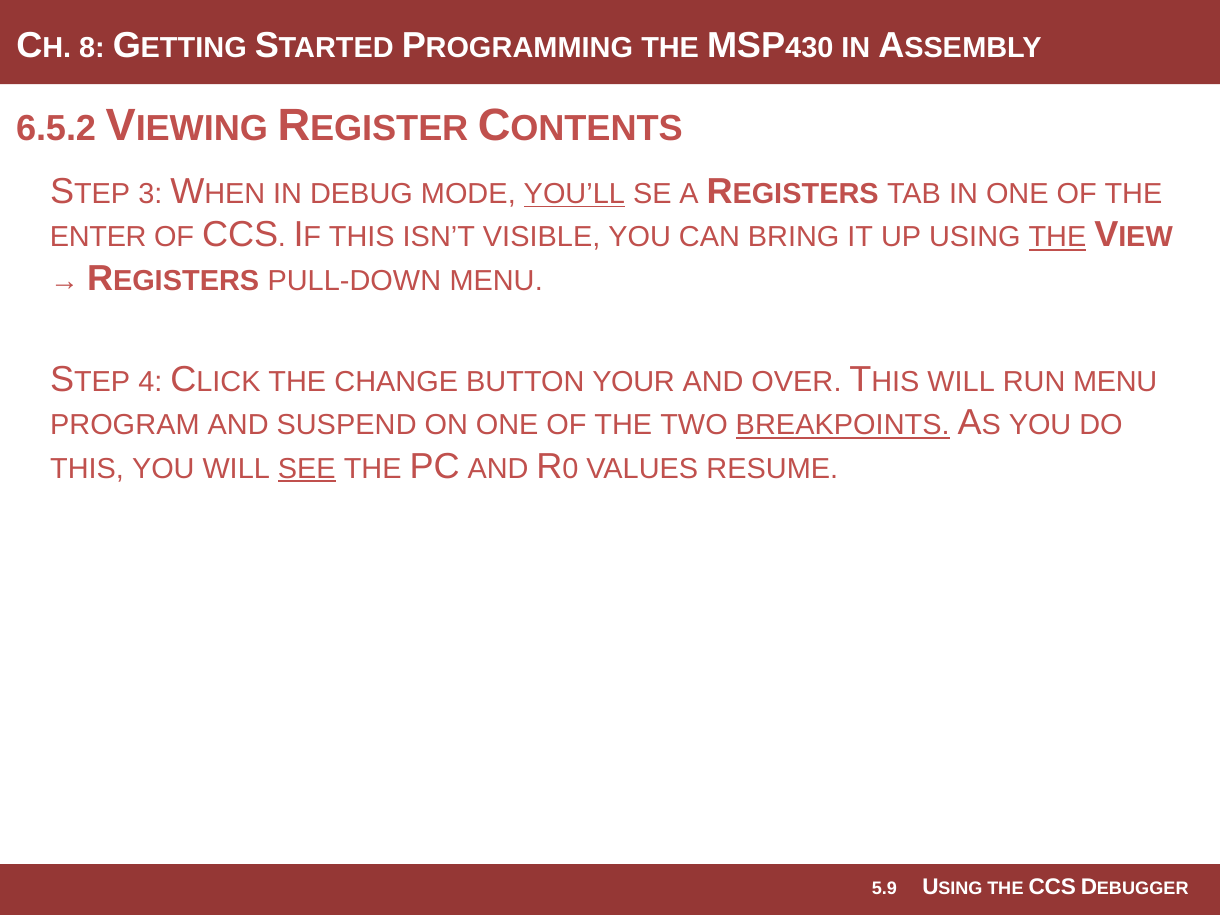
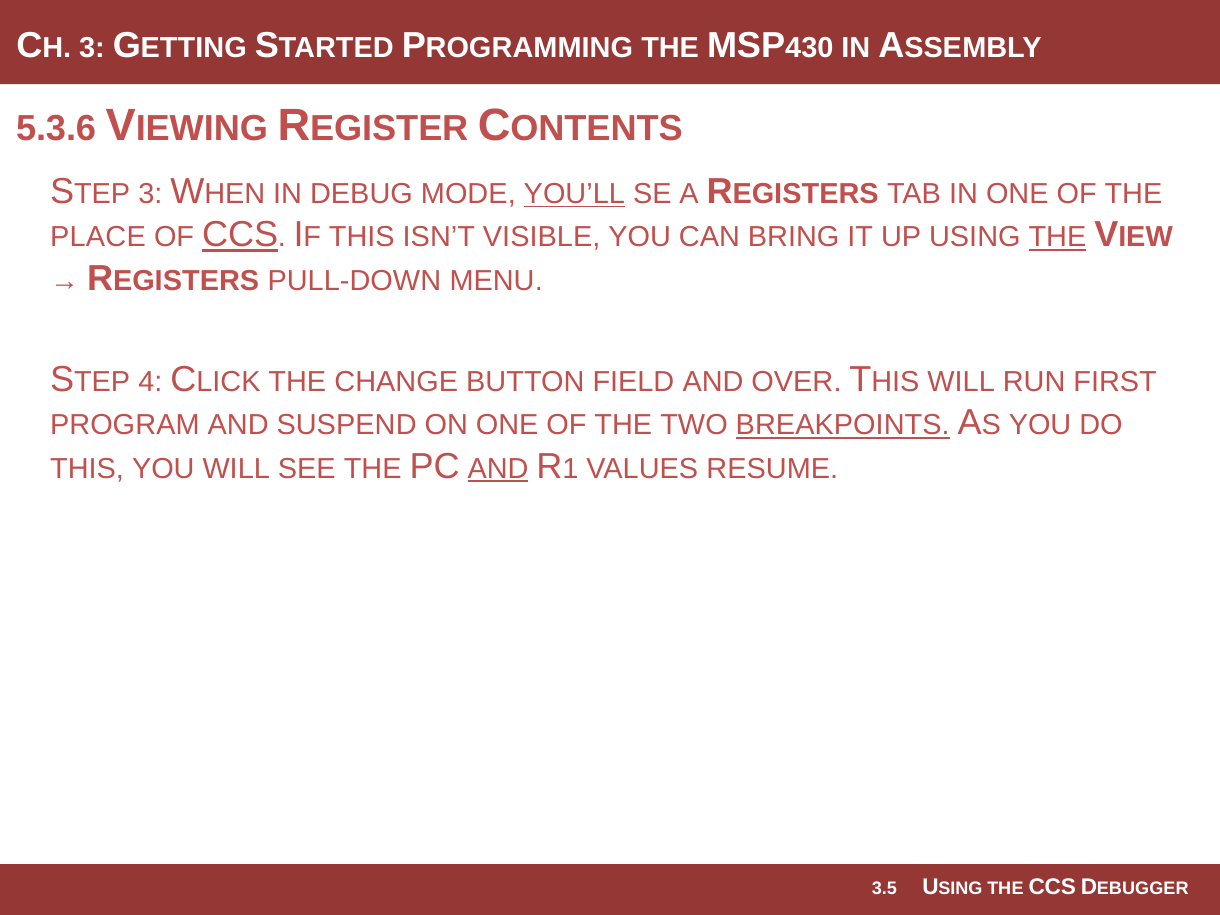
8 at (92, 48): 8 -> 3
6.5.2: 6.5.2 -> 5.3.6
ENTER: ENTER -> PLACE
CCS at (240, 235) underline: none -> present
YOUR: YOUR -> FIELD
RUN MENU: MENU -> FIRST
SEE underline: present -> none
AND at (498, 469) underline: none -> present
0: 0 -> 1
5.9: 5.9 -> 3.5
